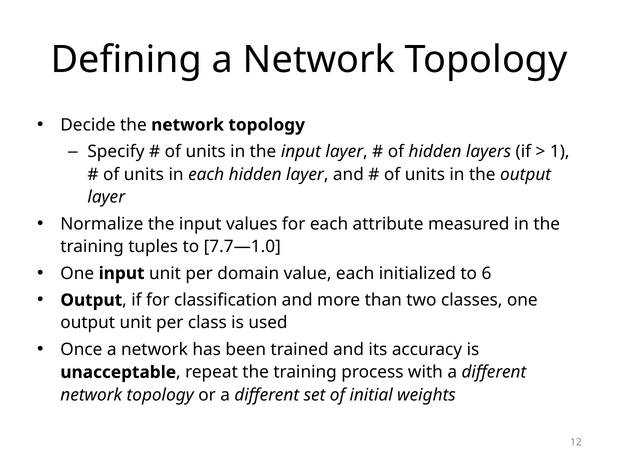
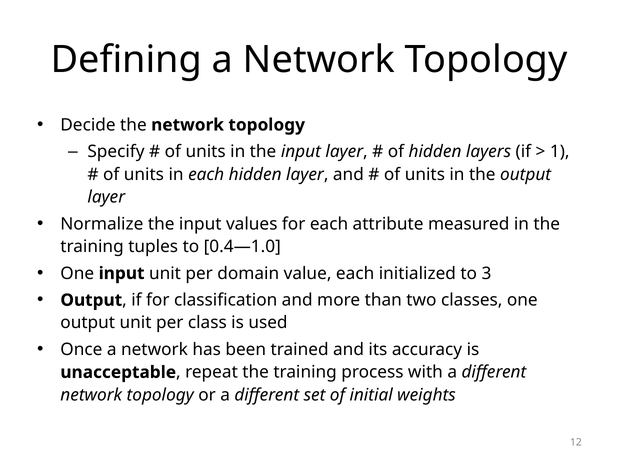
7.7—1.0: 7.7—1.0 -> 0.4—1.0
6: 6 -> 3
